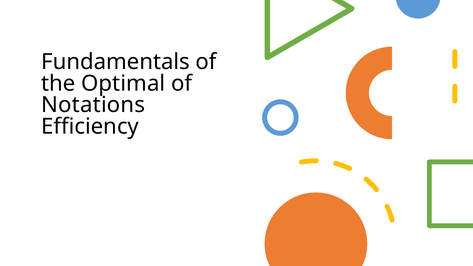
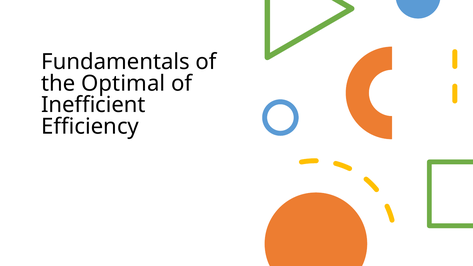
Notations: Notations -> Inefficient
